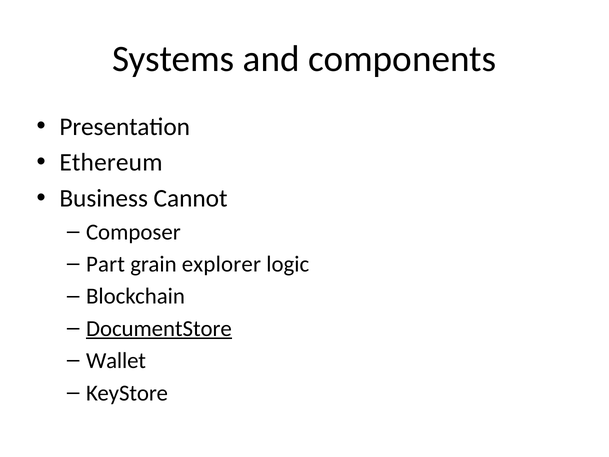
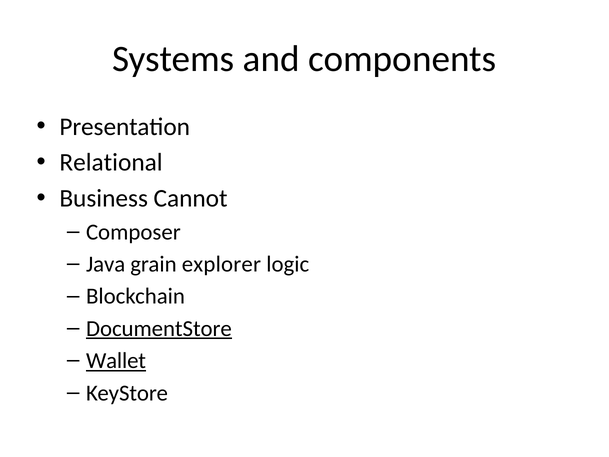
Ethereum: Ethereum -> Relational
Part: Part -> Java
Wallet underline: none -> present
